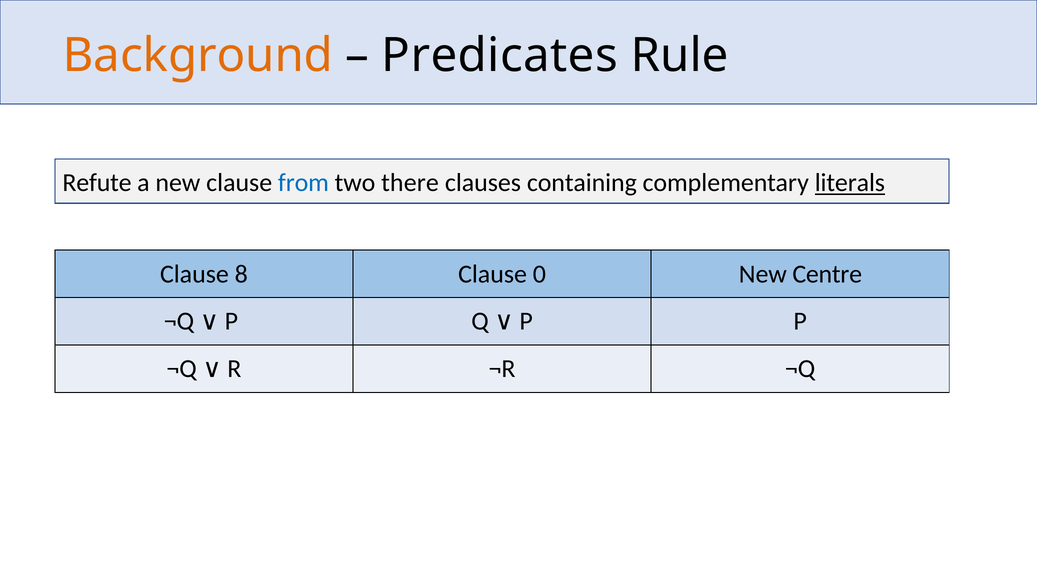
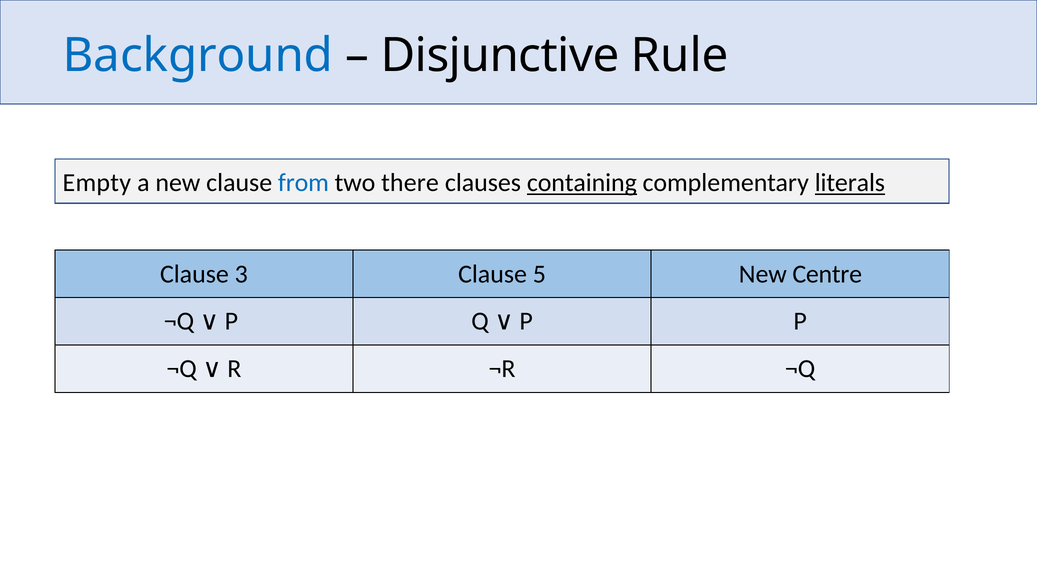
Background colour: orange -> blue
Predicates: Predicates -> Disjunctive
Refute: Refute -> Empty
containing underline: none -> present
8: 8 -> 3
0: 0 -> 5
